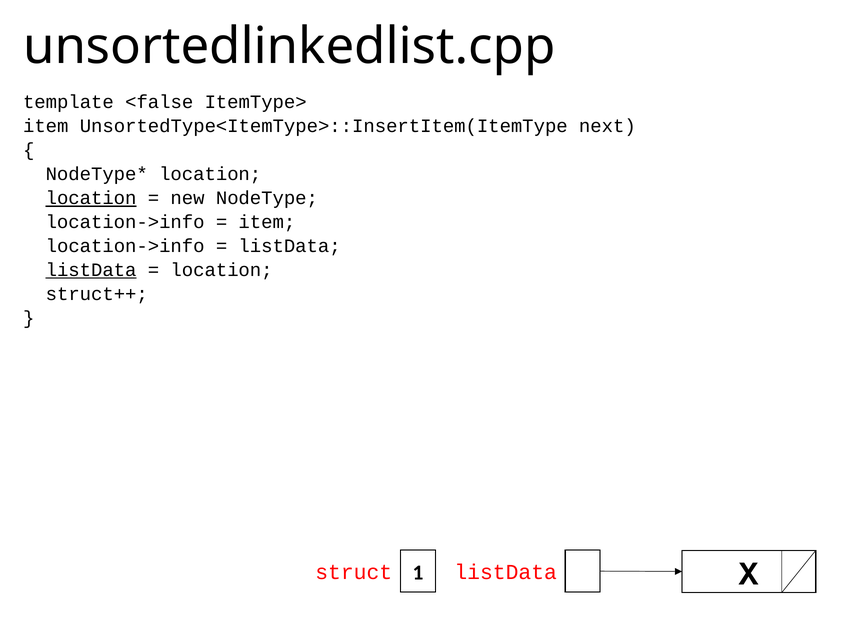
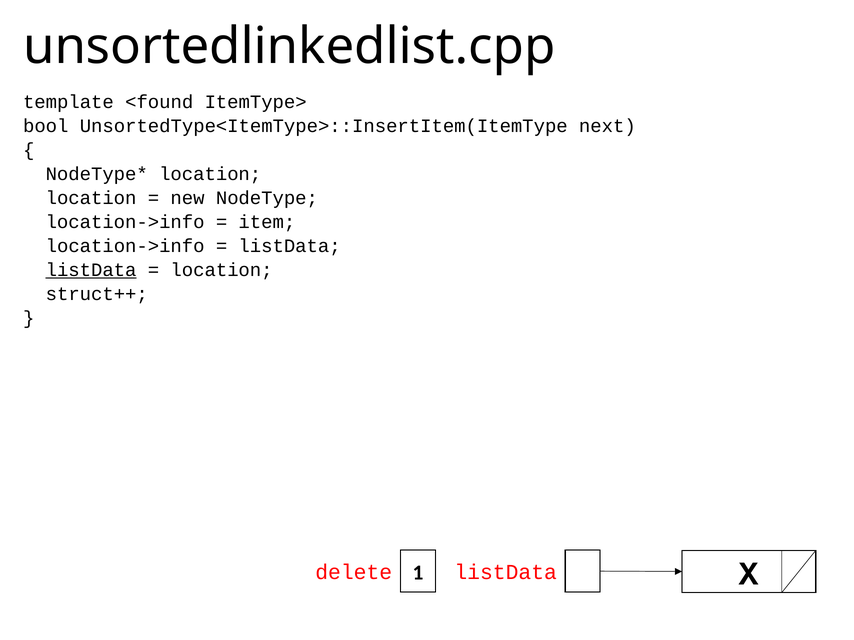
<false: <false -> <found
item at (46, 126): item -> bool
location at (91, 198) underline: present -> none
struct: struct -> delete
